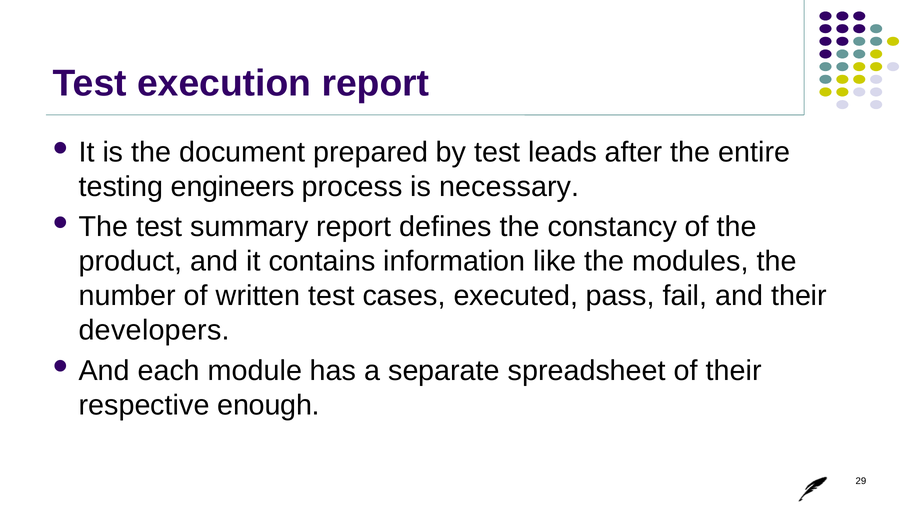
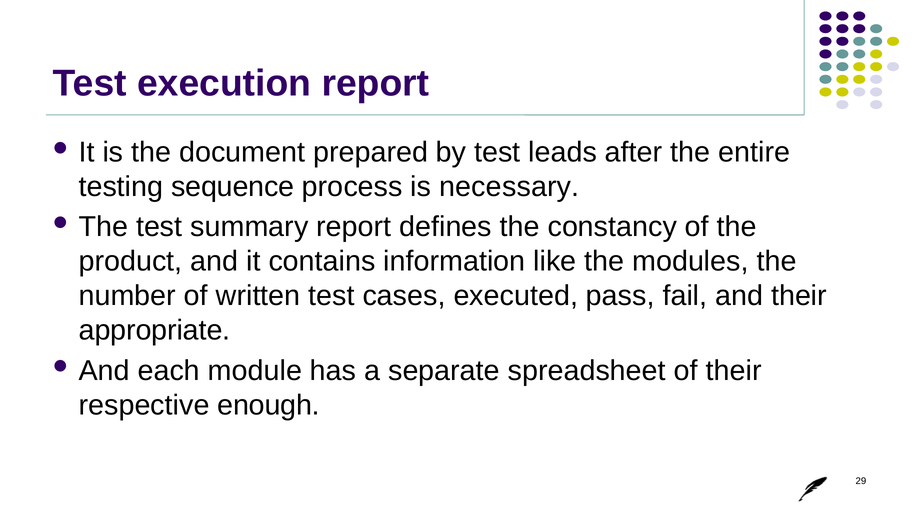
engineers: engineers -> sequence
developers: developers -> appropriate
